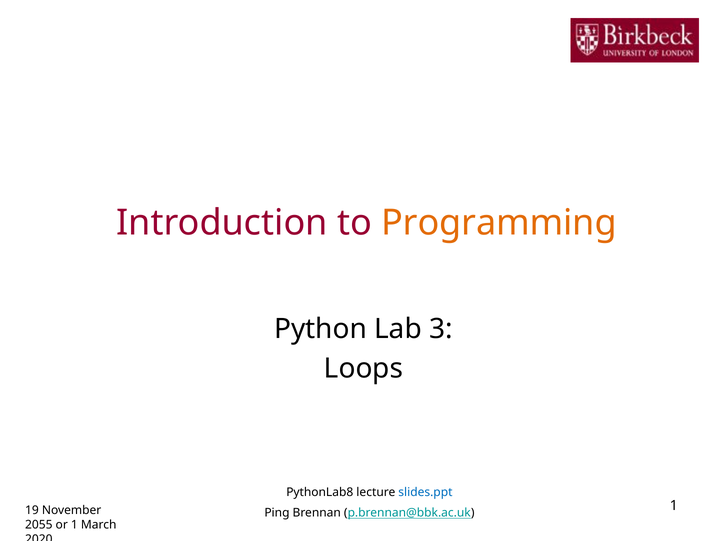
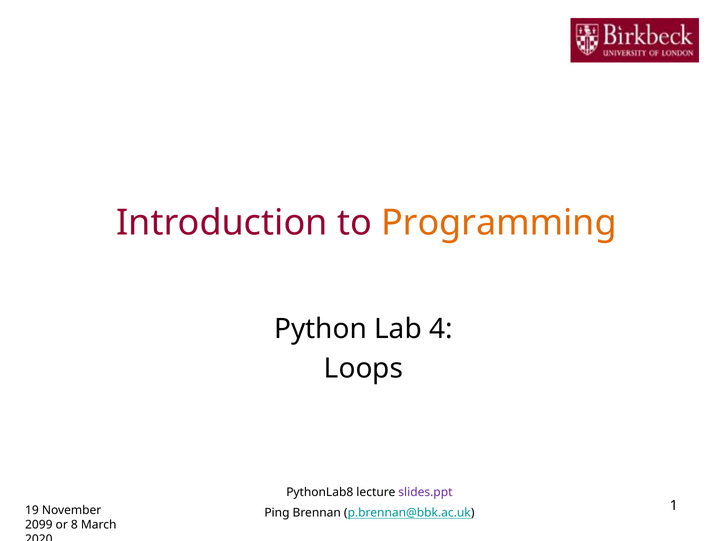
3: 3 -> 4
slides.ppt colour: blue -> purple
2055: 2055 -> 2099
or 1: 1 -> 8
